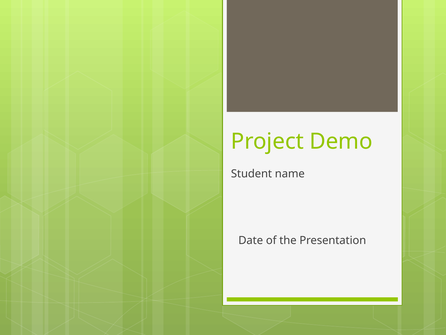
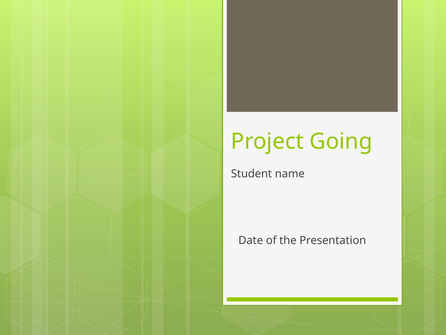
Demo: Demo -> Going
